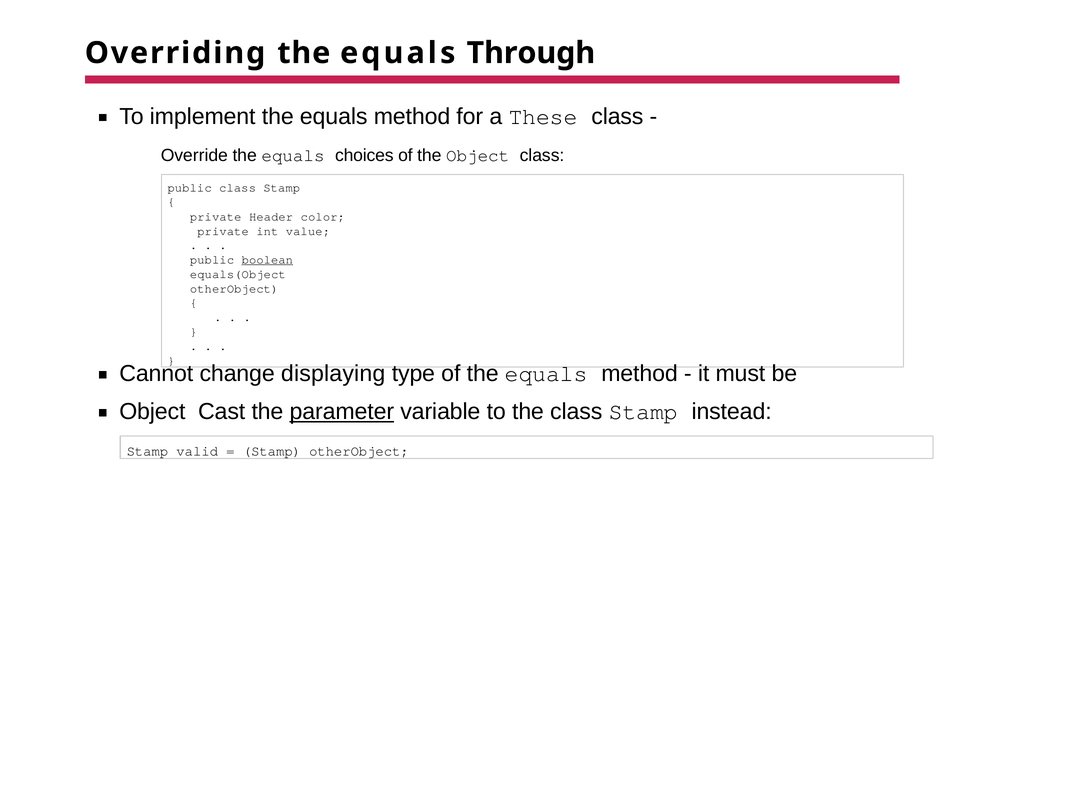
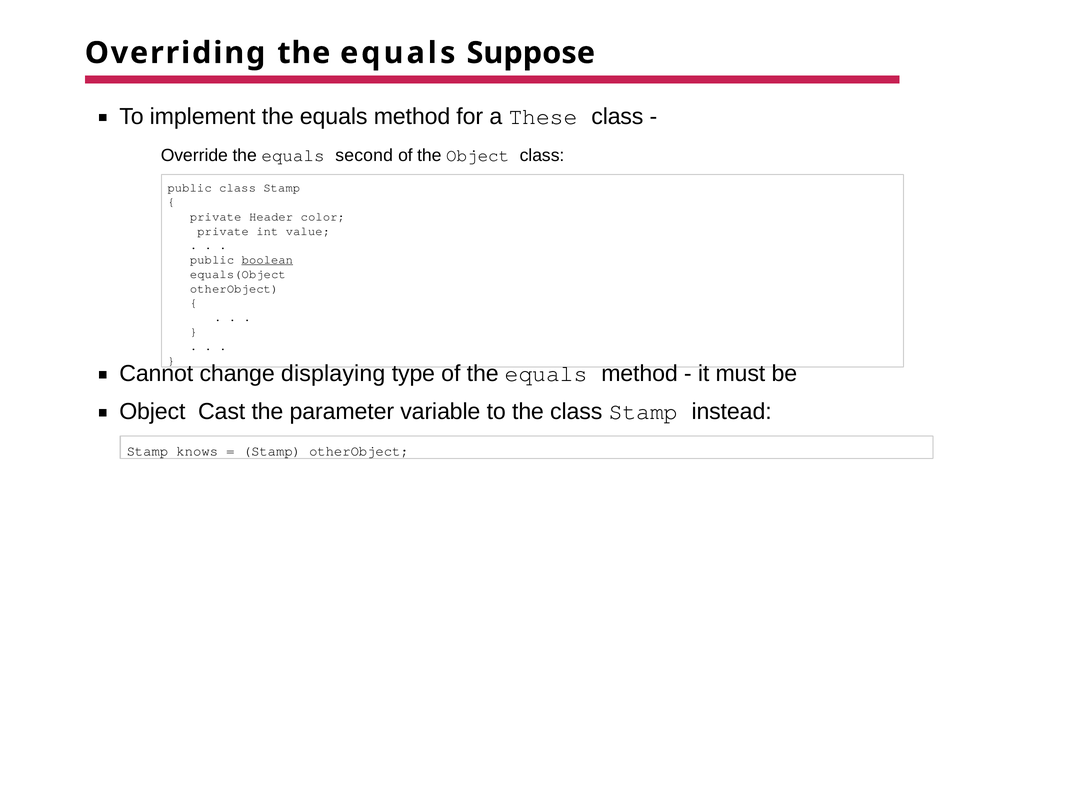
Through: Through -> Suppose
choices: choices -> second
parameter underline: present -> none
valid: valid -> knows
